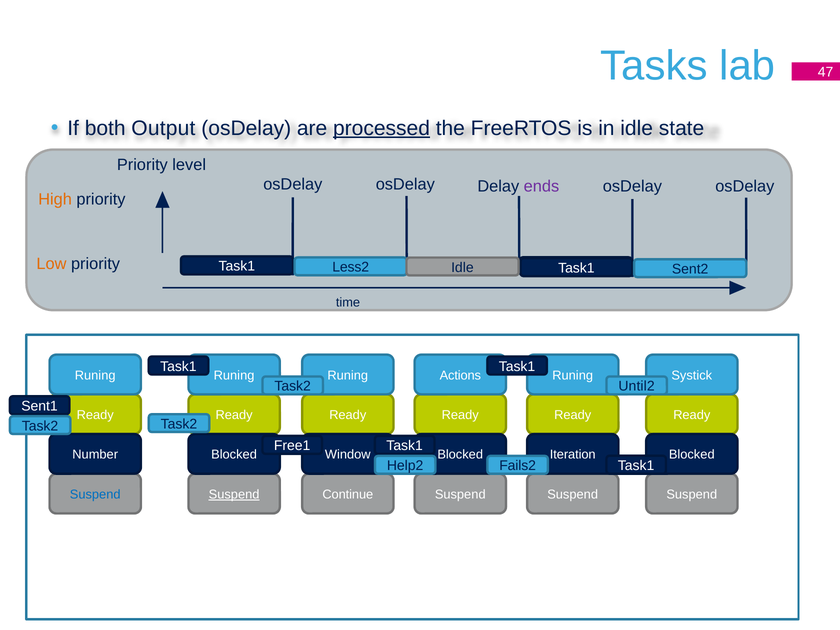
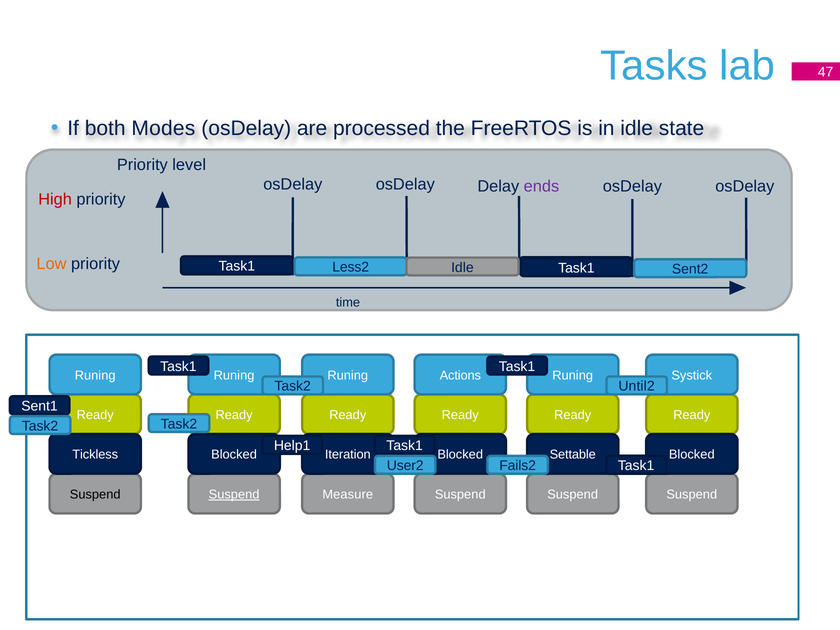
Output: Output -> Modes
processed underline: present -> none
High colour: orange -> red
Free1: Free1 -> Help1
Number: Number -> Tickless
Window: Window -> Iteration
Iteration: Iteration -> Settable
Help2: Help2 -> User2
Suspend at (95, 494) colour: blue -> black
Continue: Continue -> Measure
